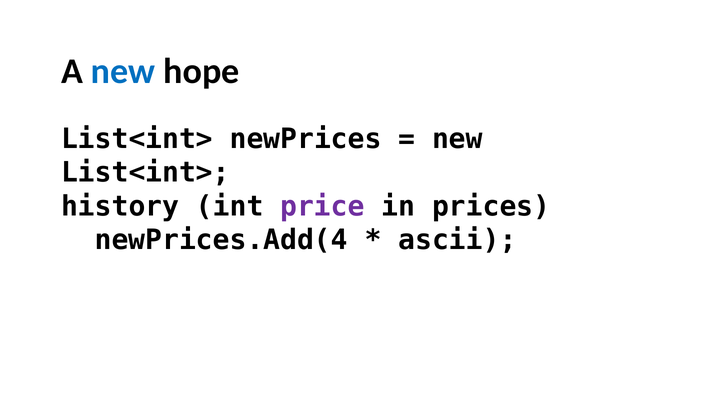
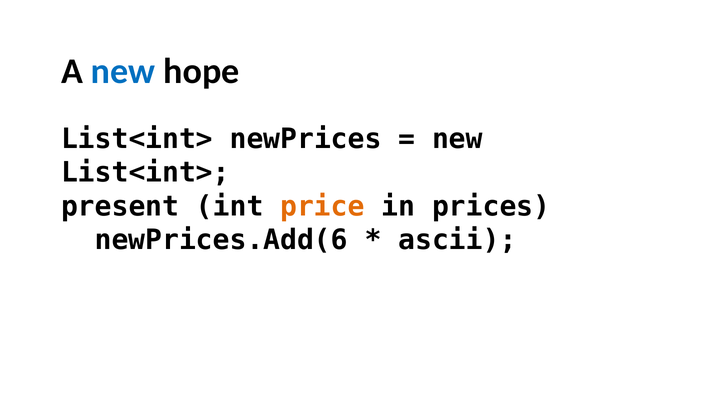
history: history -> present
price colour: purple -> orange
newPrices.Add(4: newPrices.Add(4 -> newPrices.Add(6
